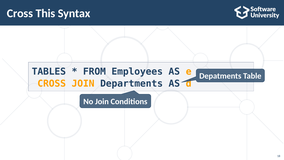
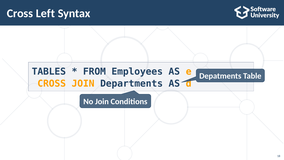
This: This -> Left
